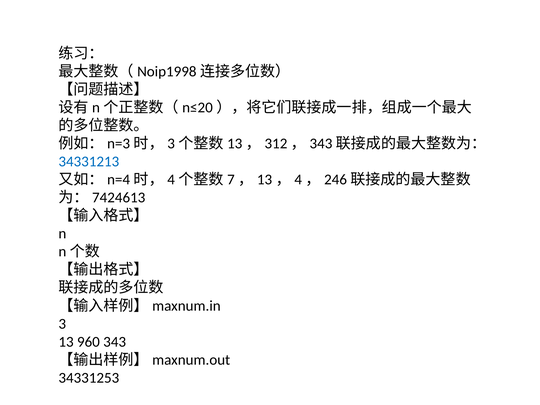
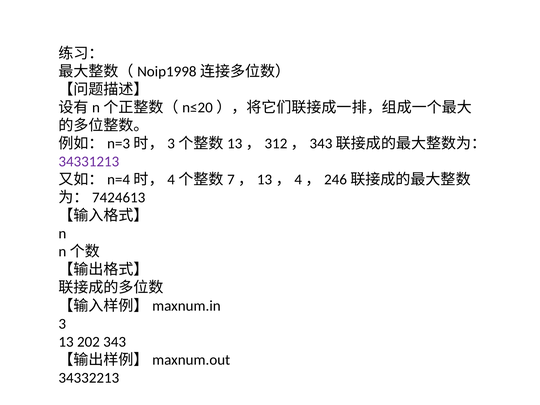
34331213 colour: blue -> purple
960: 960 -> 202
34331253: 34331253 -> 34332213
